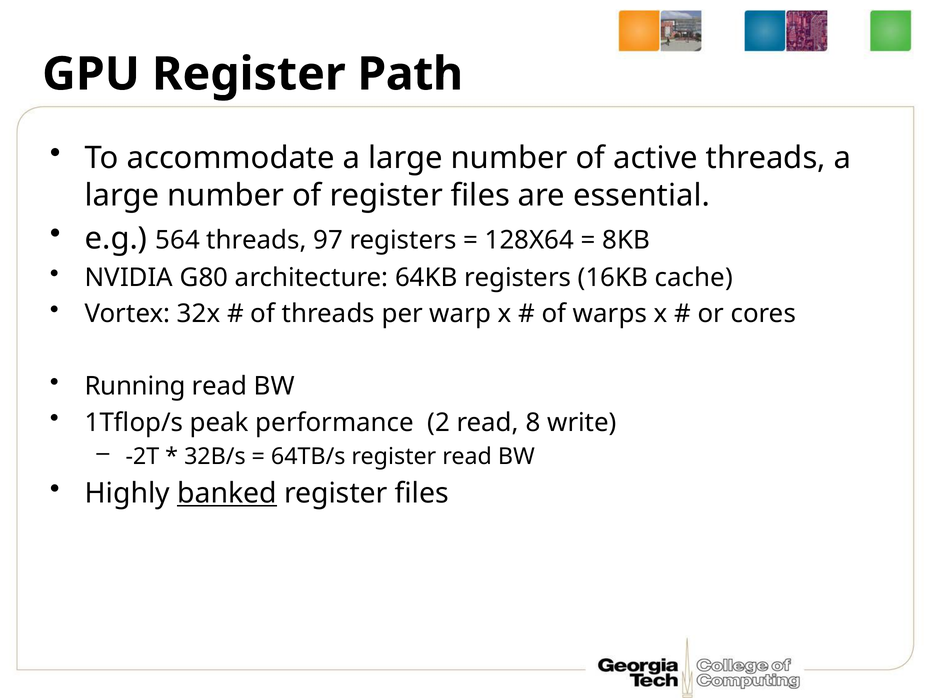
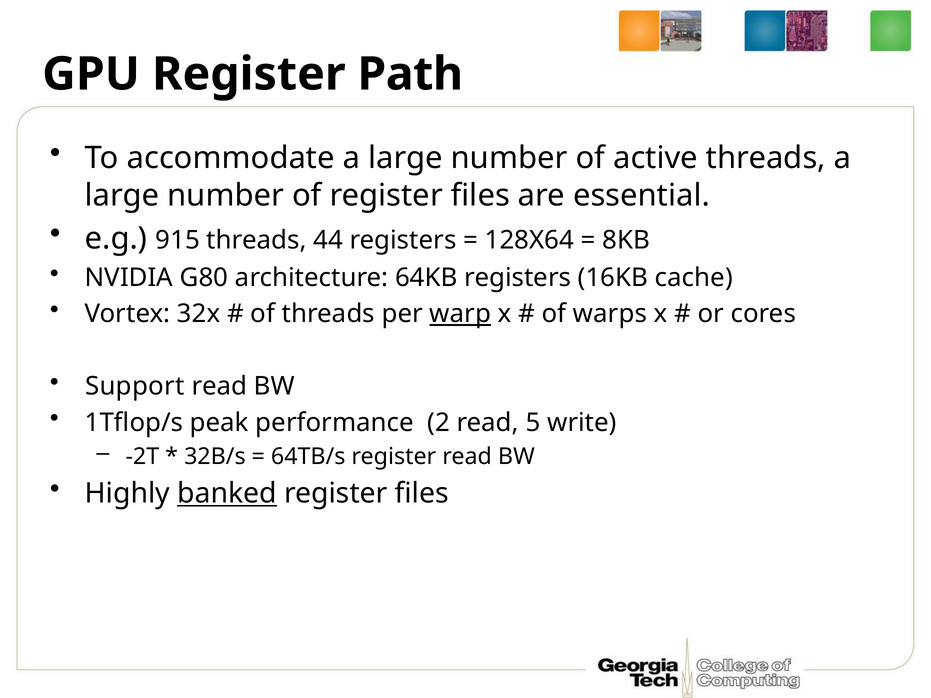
564: 564 -> 915
97: 97 -> 44
warp underline: none -> present
Running: Running -> Support
8: 8 -> 5
